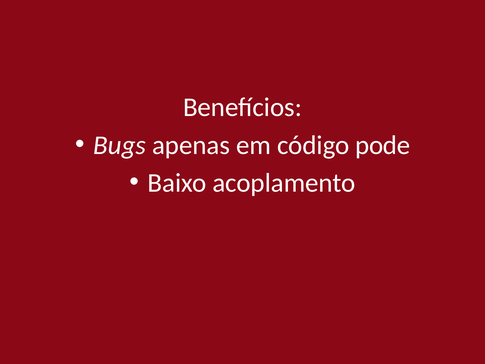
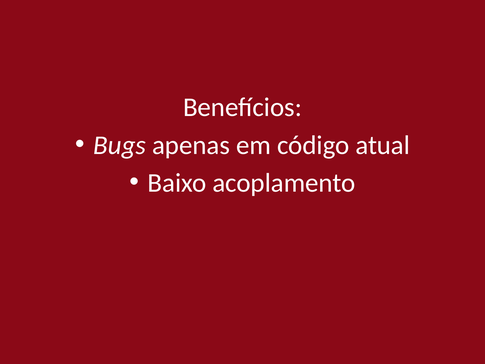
pode: pode -> atual
